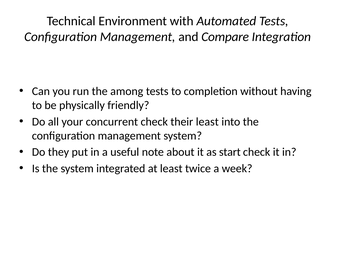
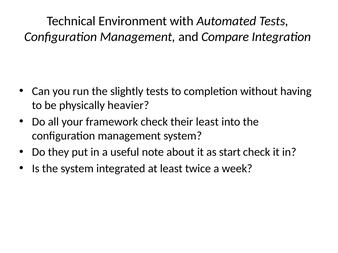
among: among -> slightly
friendly: friendly -> heavier
concurrent: concurrent -> framework
